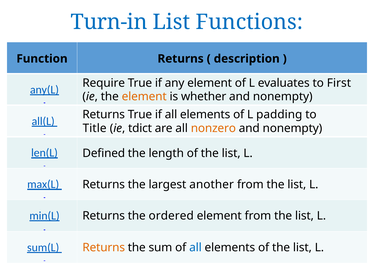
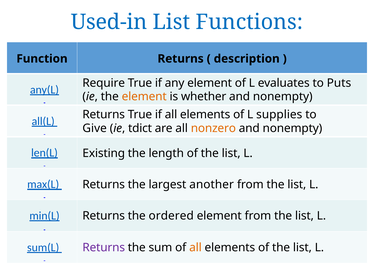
Turn-in: Turn-in -> Used-in
First: First -> Puts
padding: padding -> supplies
Title: Title -> Give
Defined: Defined -> Existing
Returns at (104, 248) colour: orange -> purple
all at (195, 248) colour: blue -> orange
